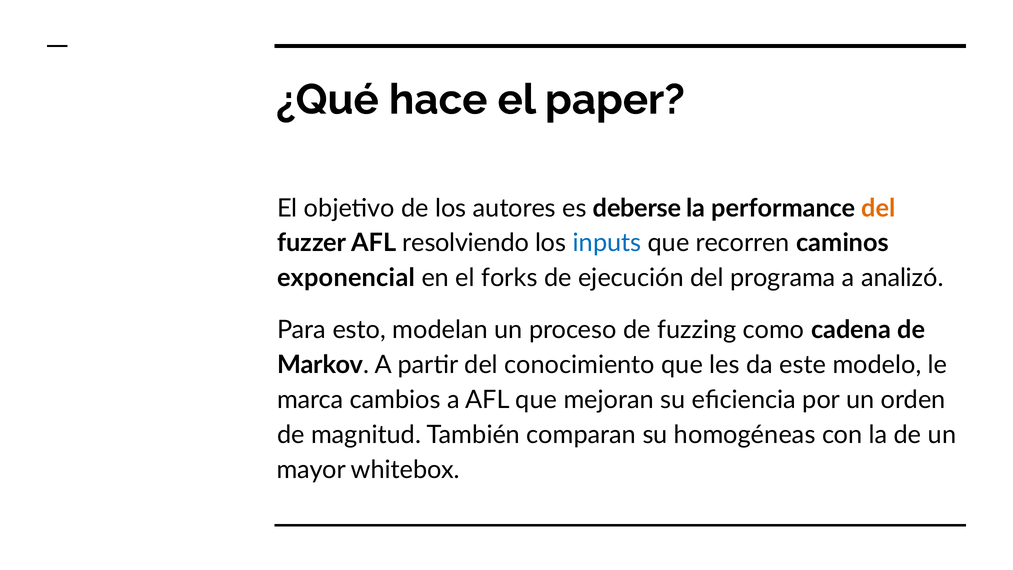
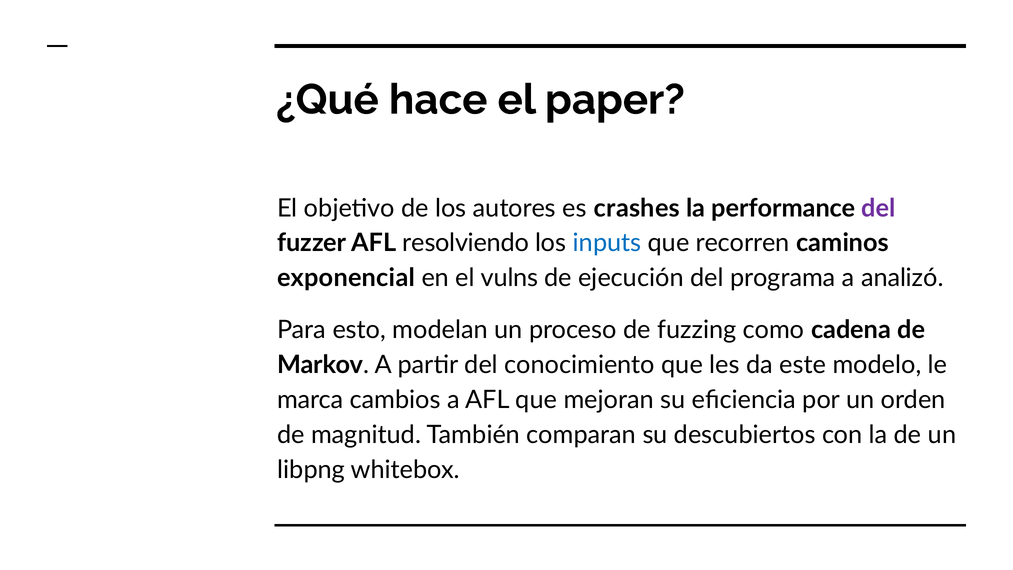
deberse: deberse -> crashes
del at (879, 208) colour: orange -> purple
forks: forks -> vulns
homogéneas: homogéneas -> descubiertos
mayor: mayor -> libpng
